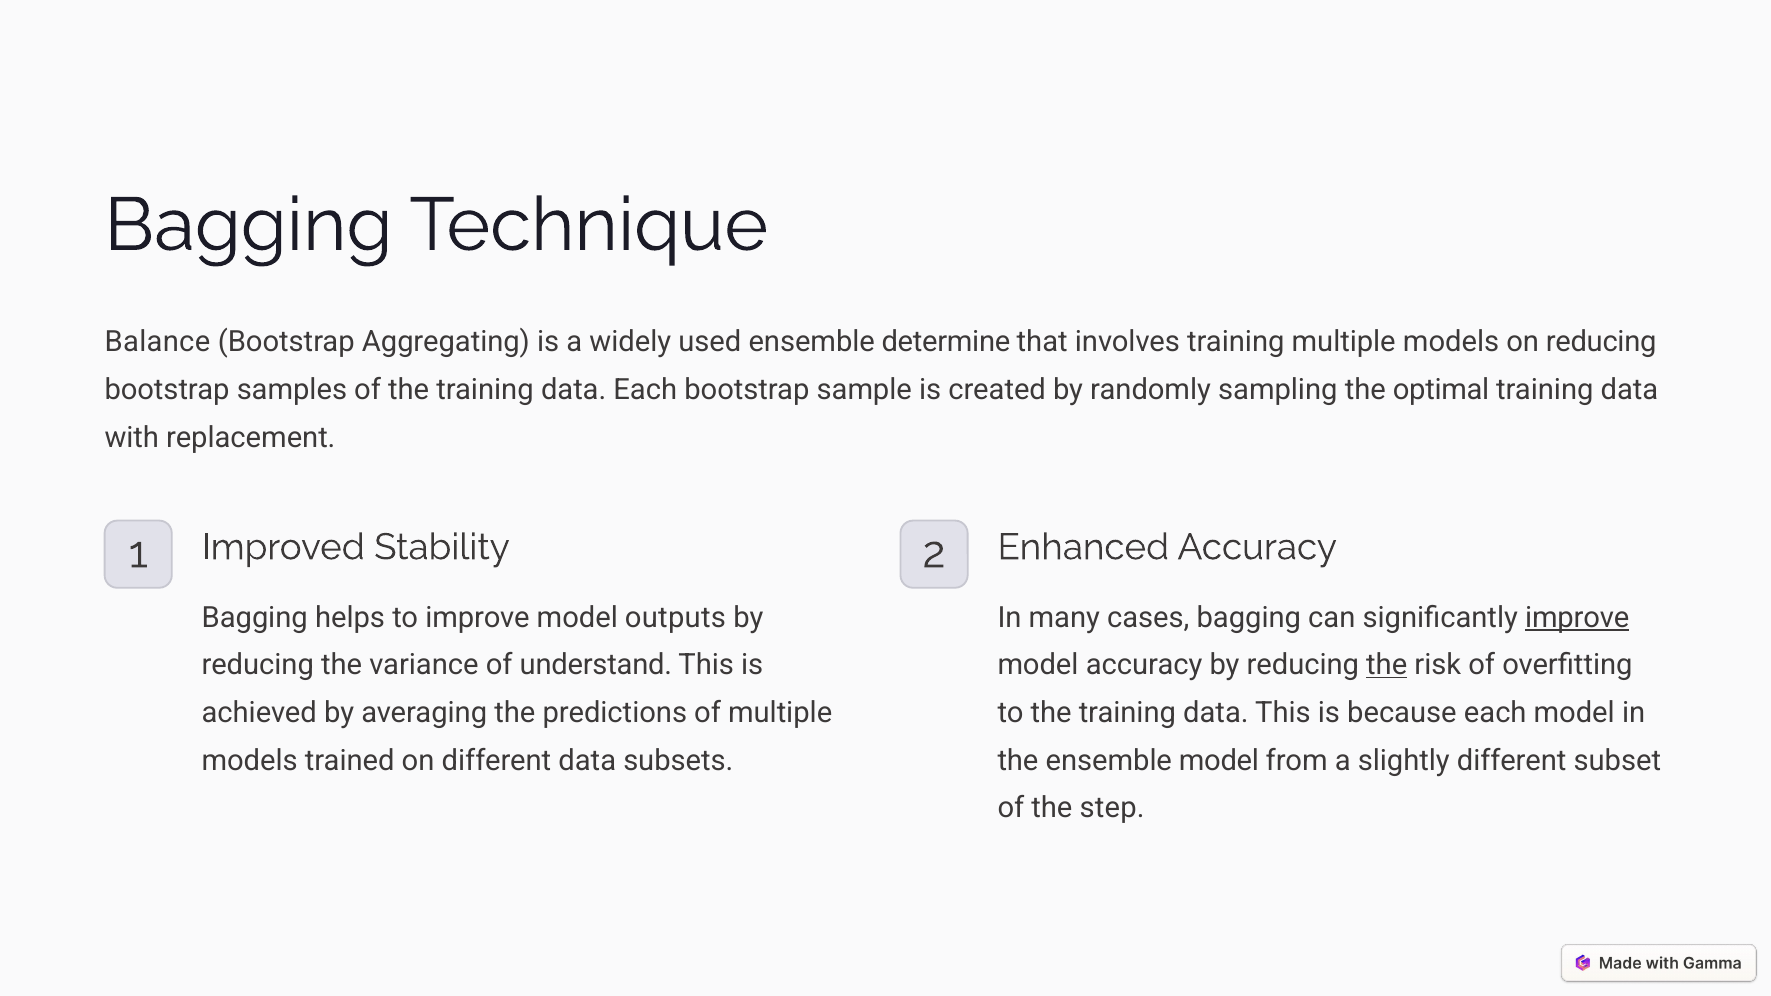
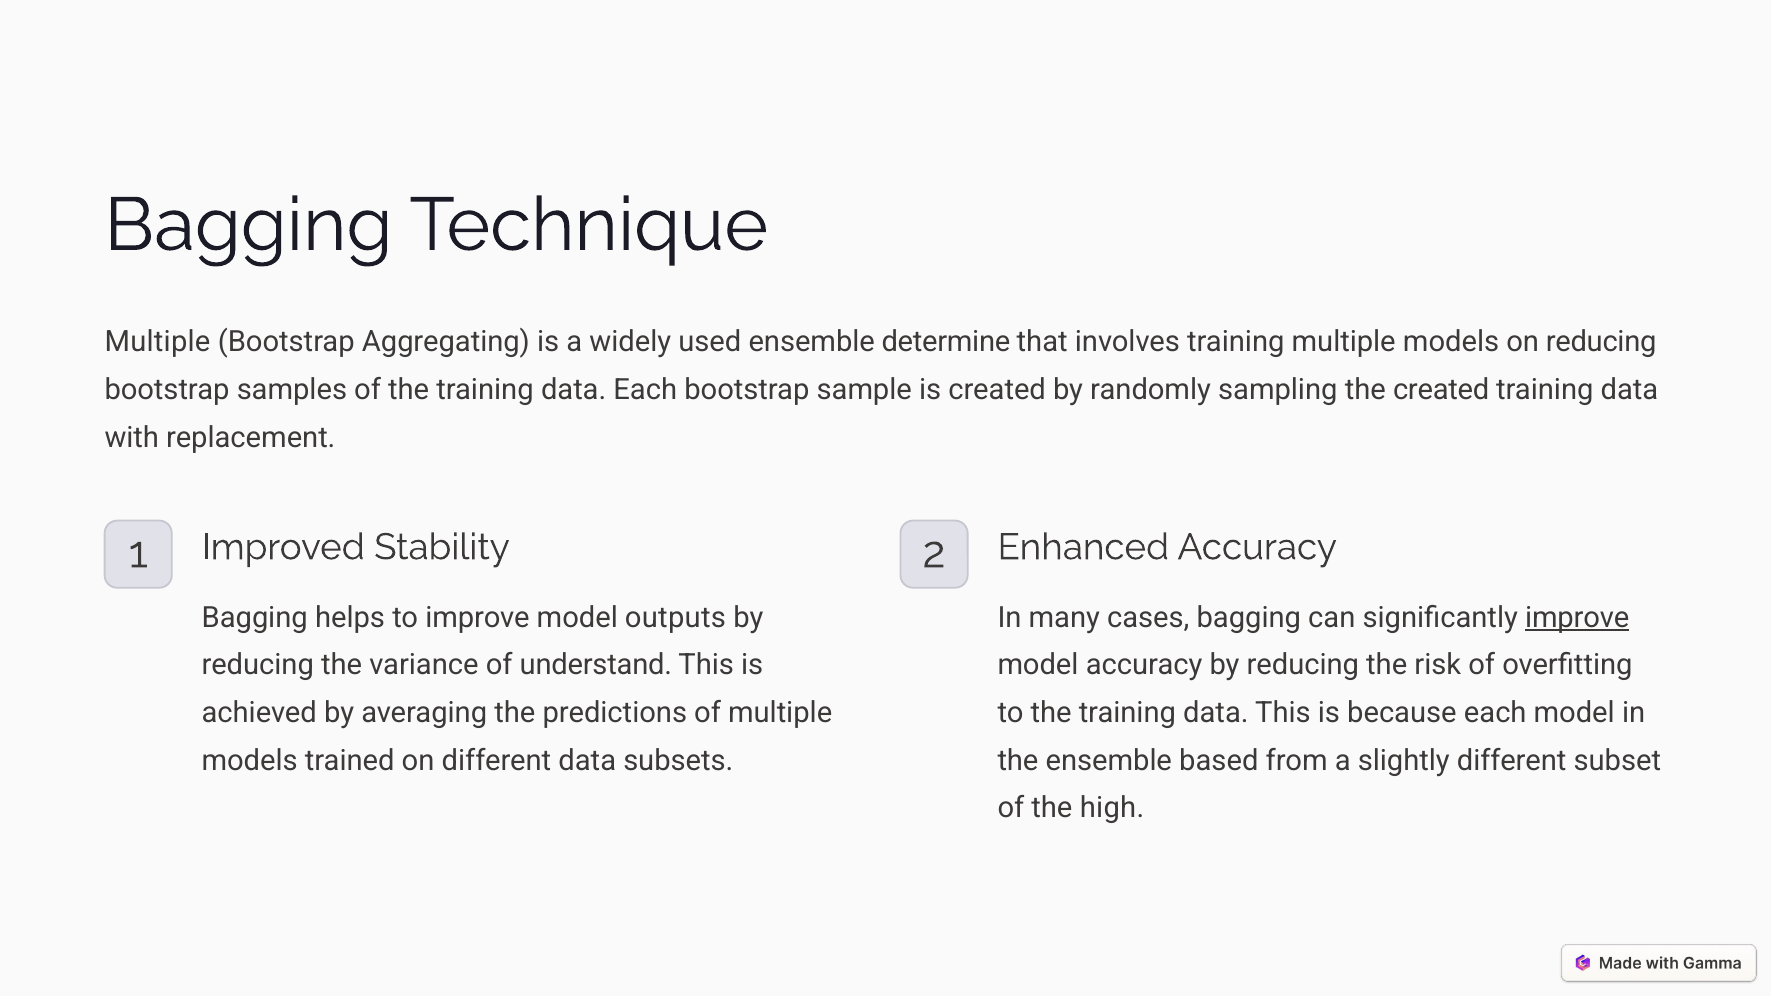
Balance at (157, 342): Balance -> Multiple
the optimal: optimal -> created
the at (1387, 665) underline: present -> none
ensemble model: model -> based
step: step -> high
